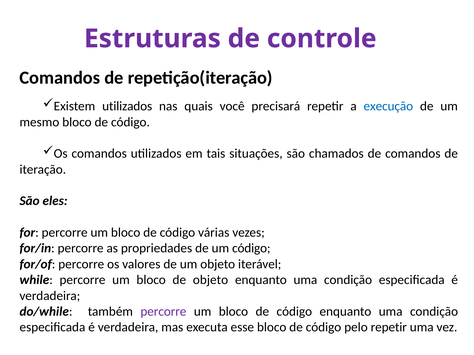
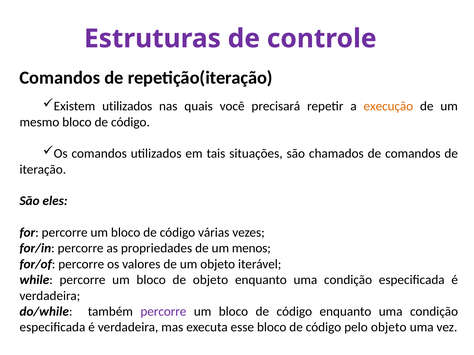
execução colour: blue -> orange
um código: código -> menos
pelo repetir: repetir -> objeto
